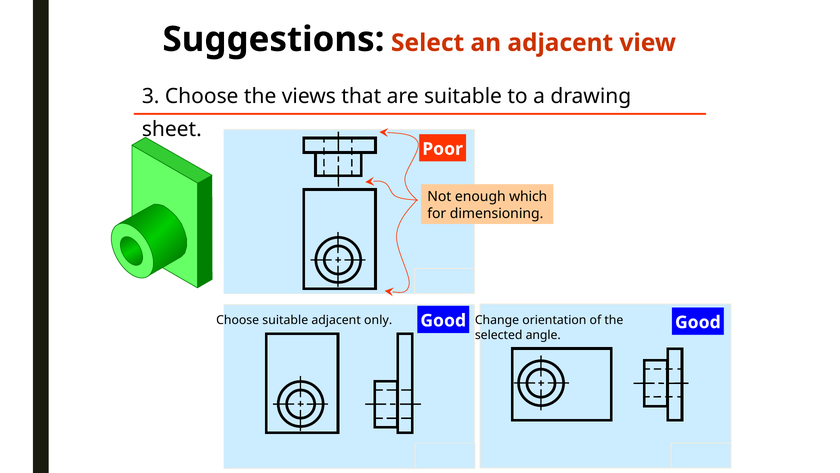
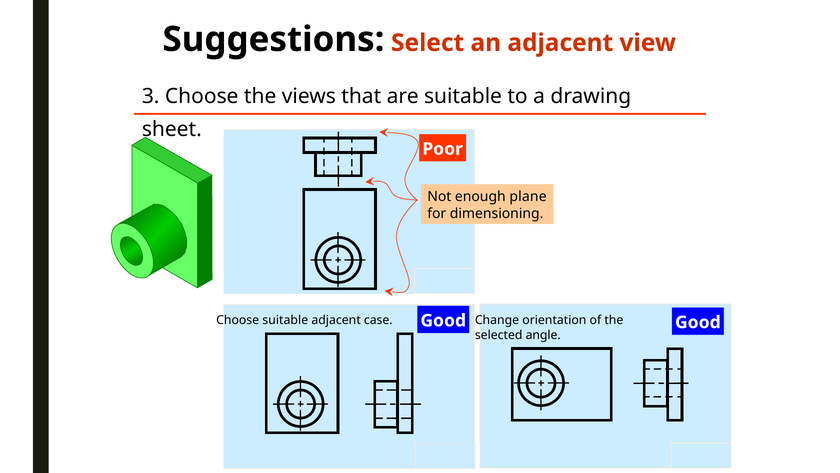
which: which -> plane
only: only -> case
